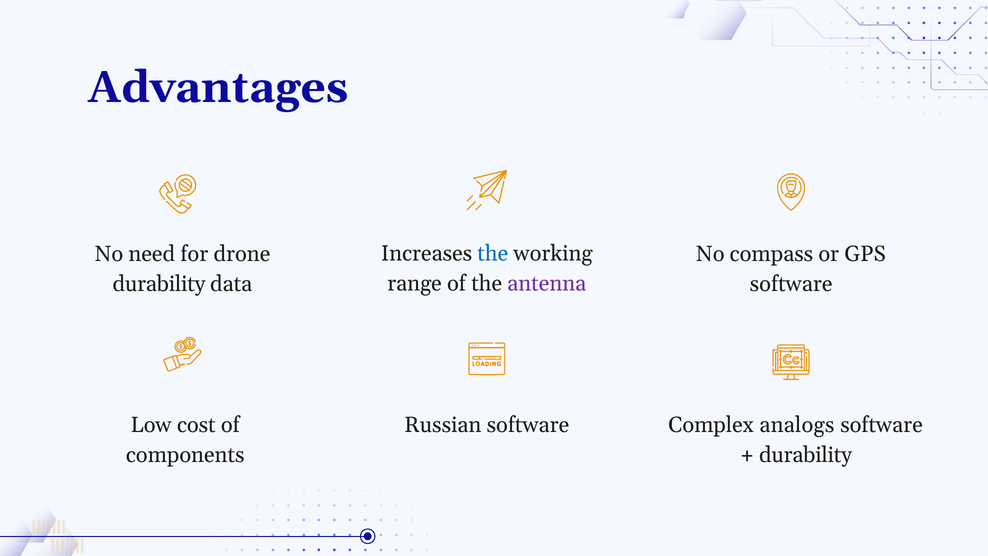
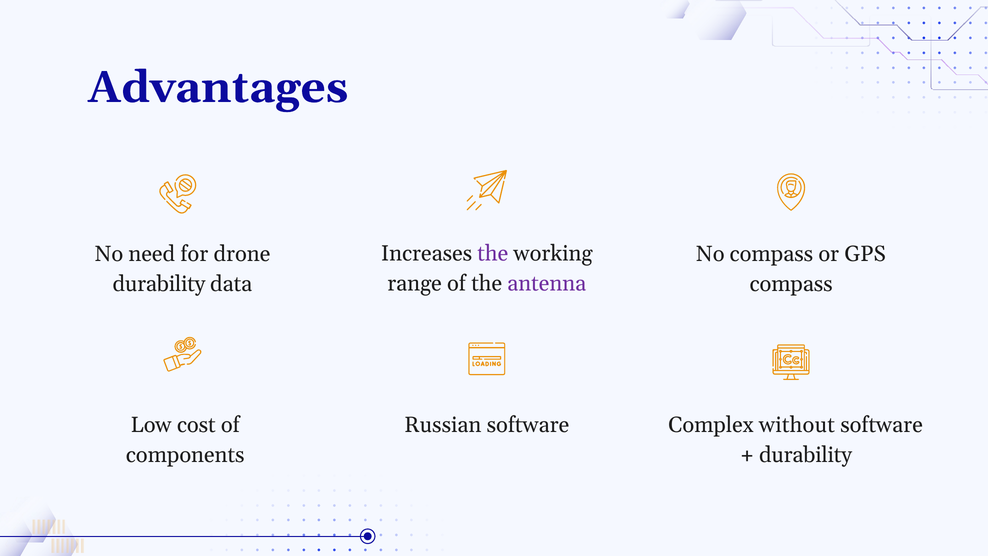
the at (493, 253) colour: blue -> purple
software at (791, 284): software -> compass
analogs: analogs -> without
